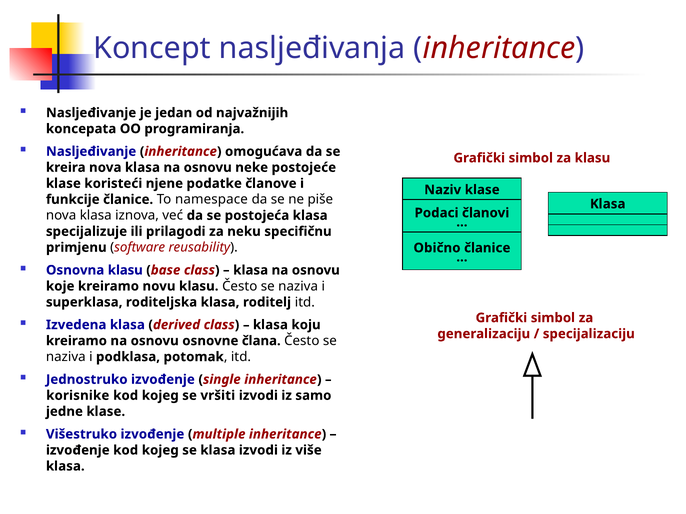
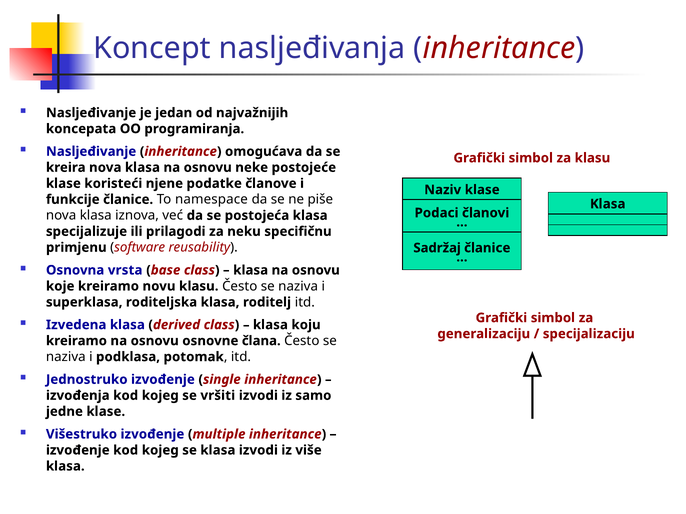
Obično: Obično -> Sadržaj
Osnovna klasu: klasu -> vrsta
korisnike: korisnike -> izvođenja
